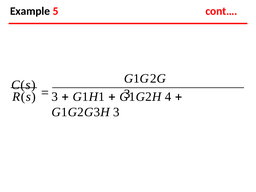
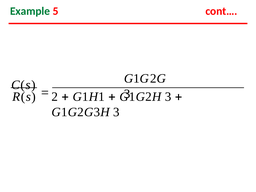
Example colour: black -> green
R(s 3: 3 -> 2
4 at (168, 97): 4 -> 3
